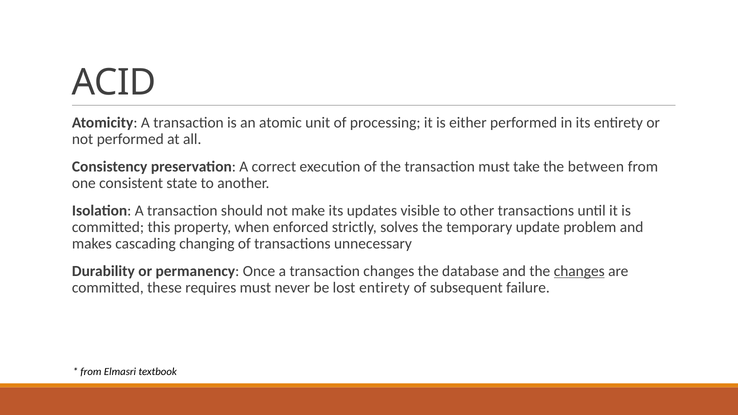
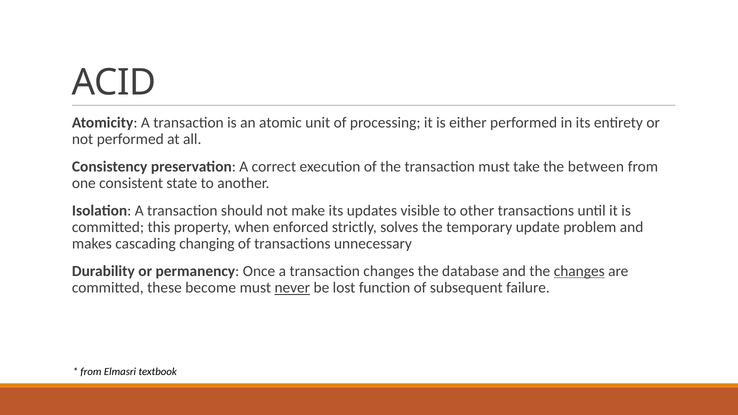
requires: requires -> become
never underline: none -> present
lost entirety: entirety -> function
